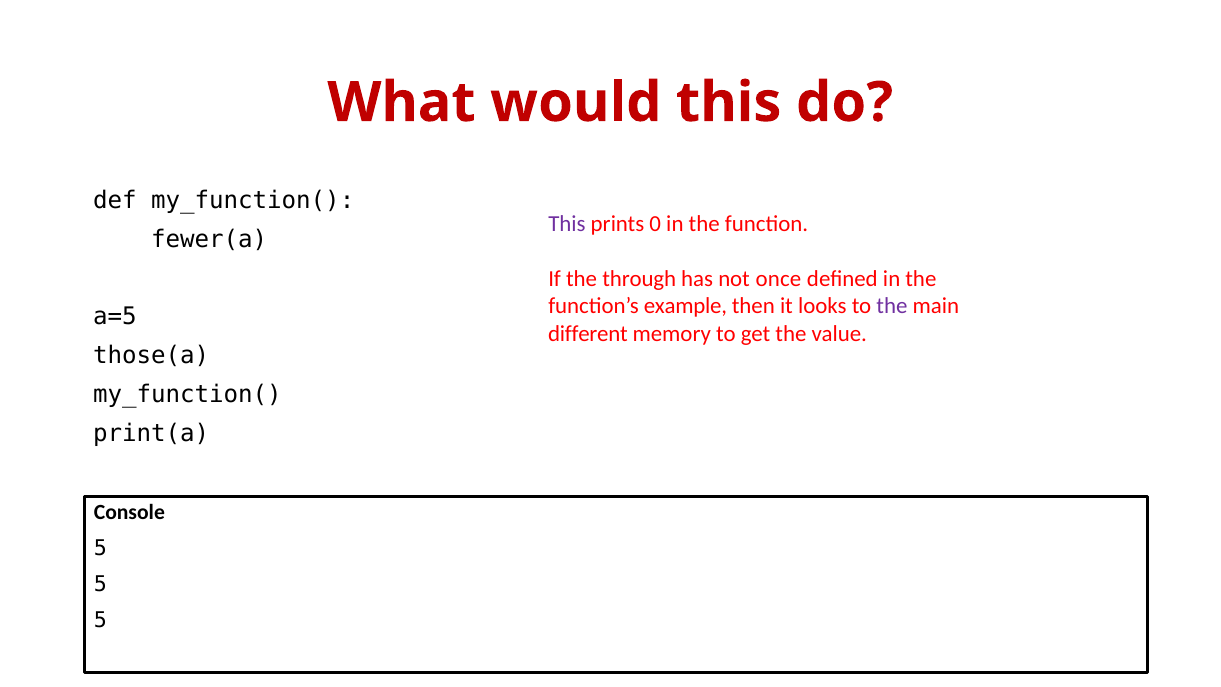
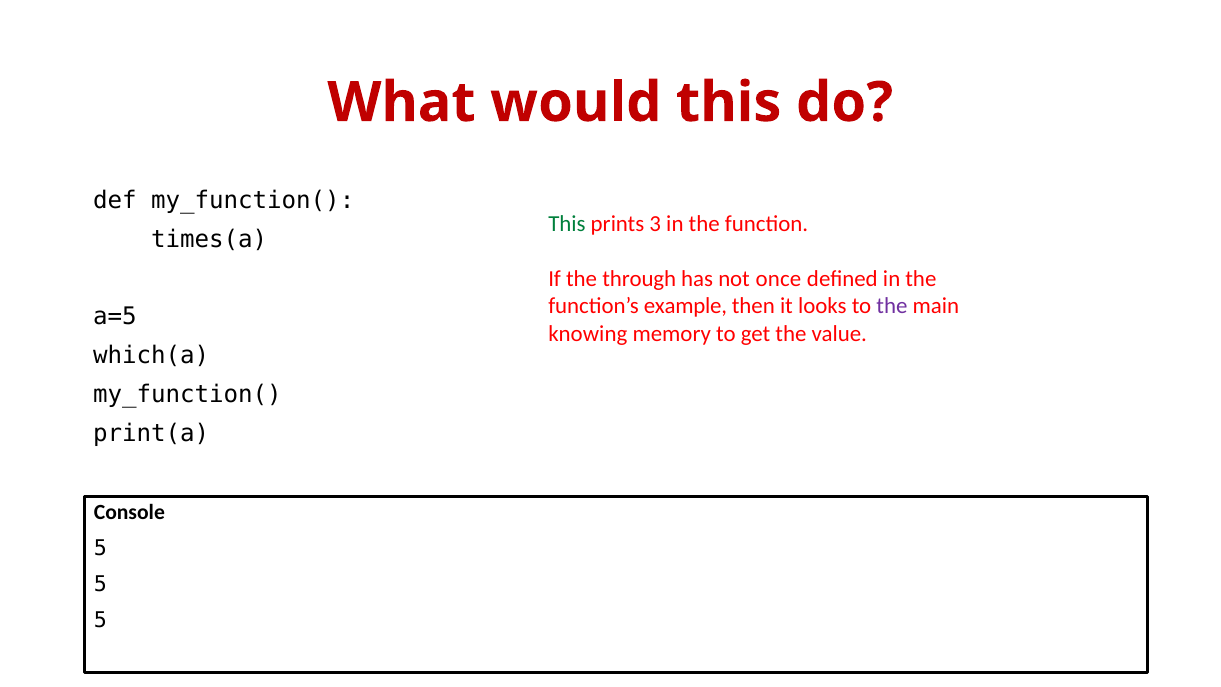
This at (567, 224) colour: purple -> green
0: 0 -> 3
fewer(a: fewer(a -> times(a
different: different -> knowing
those(a: those(a -> which(a
